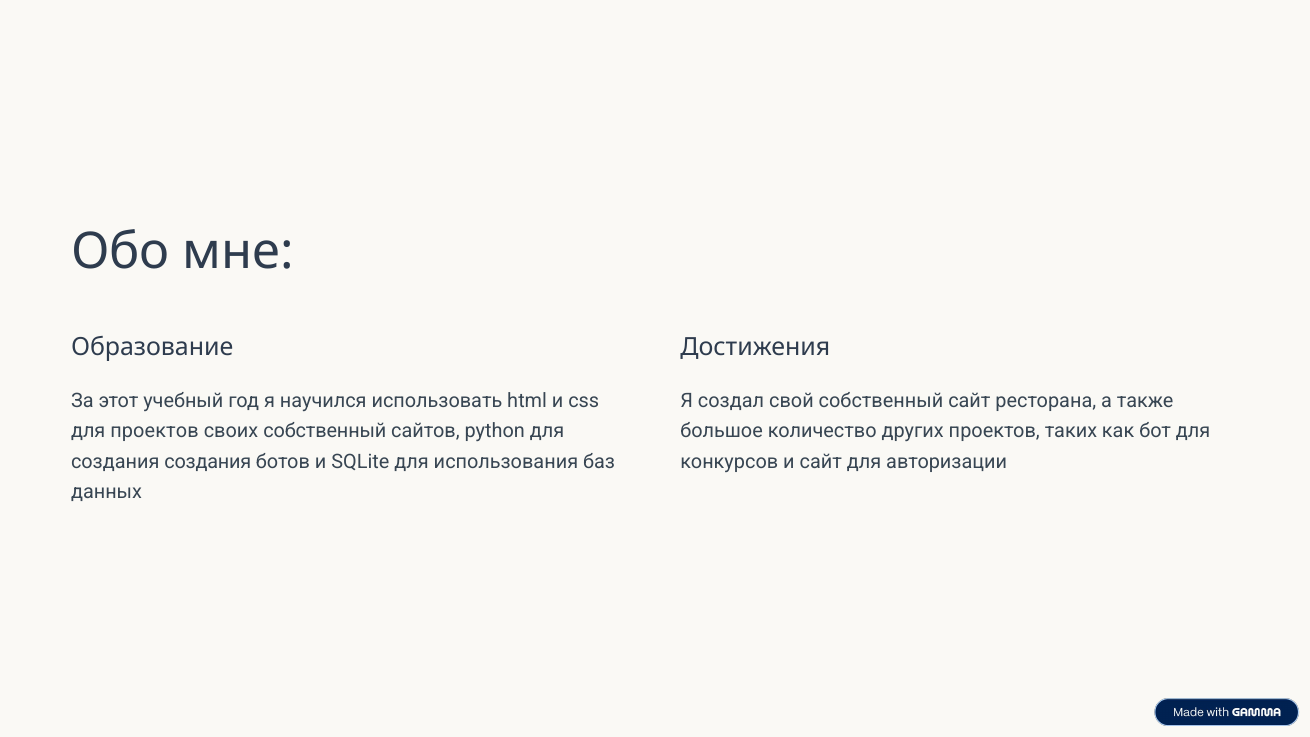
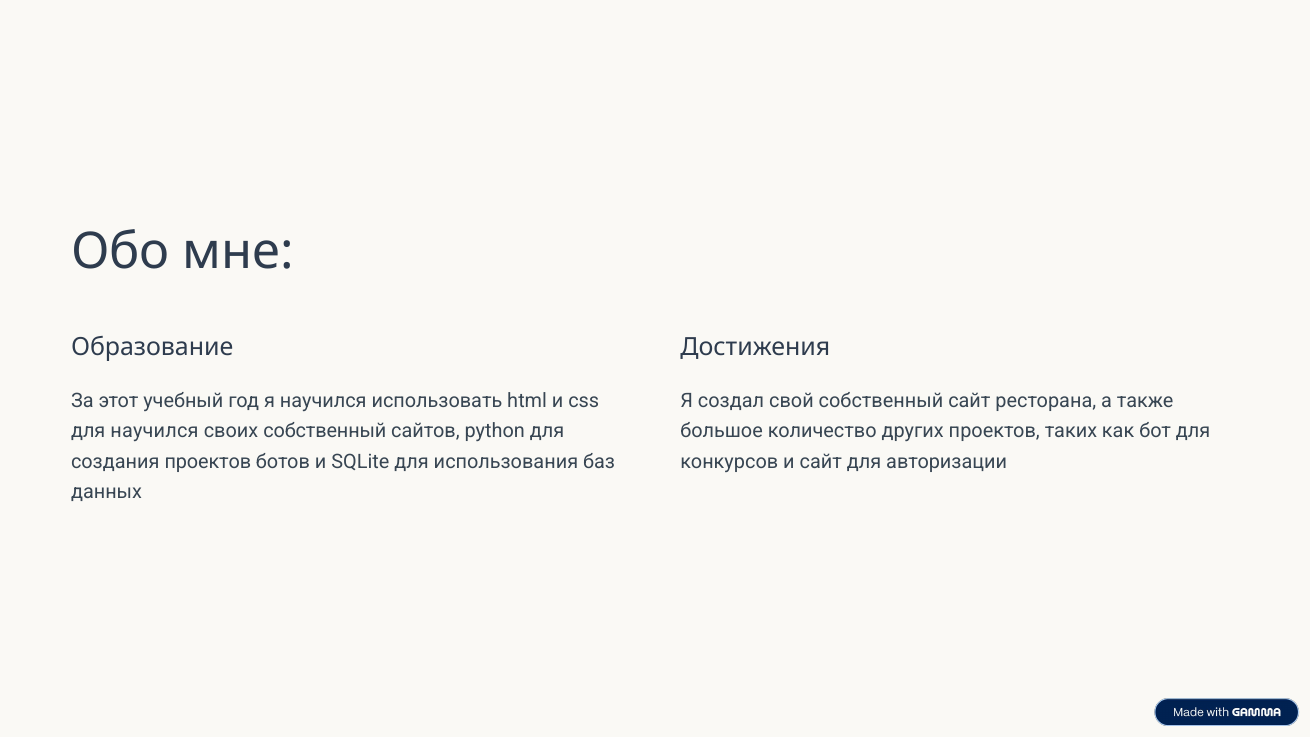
для проектов: проектов -> научился
создания создания: создания -> проектов
